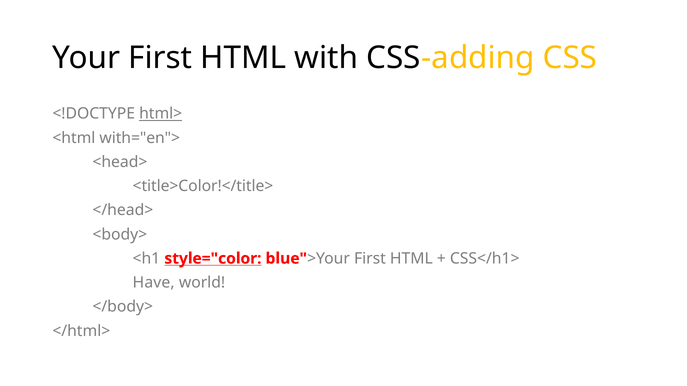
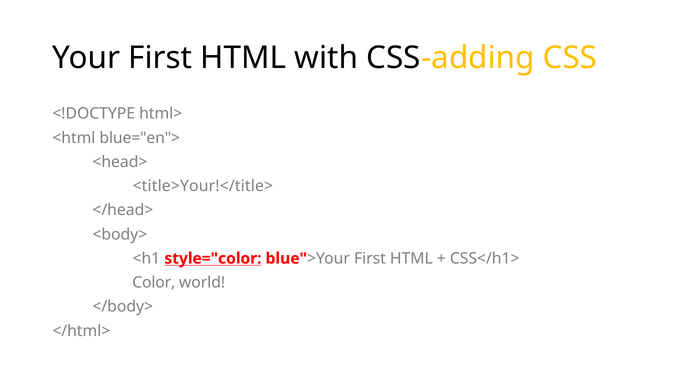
html> underline: present -> none
with="en">: with="en"> -> blue="en">
<title>Color!</title>: <title>Color!</title> -> <title>Your!</title>
Have: Have -> Color
